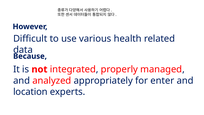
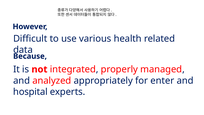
location: location -> hospital
